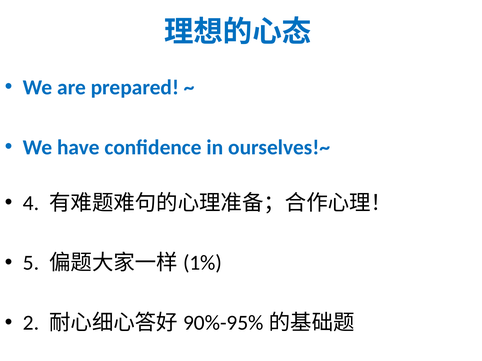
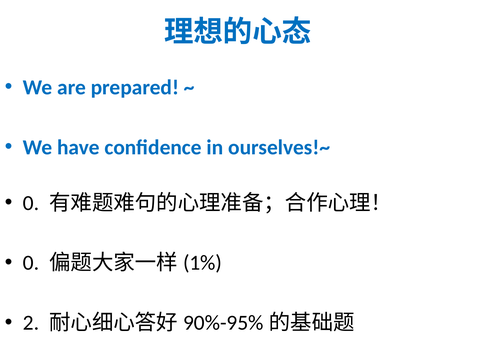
4 at (31, 203): 4 -> 0
5 at (31, 263): 5 -> 0
